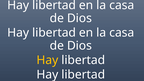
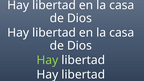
Hay at (47, 60) colour: yellow -> light green
